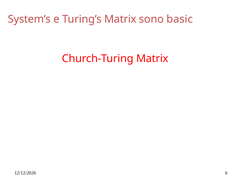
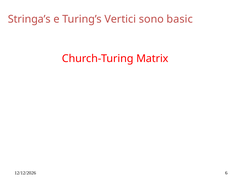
System’s: System’s -> Stringa’s
Turing’s Matrix: Matrix -> Vertici
